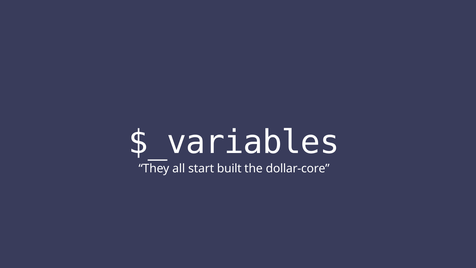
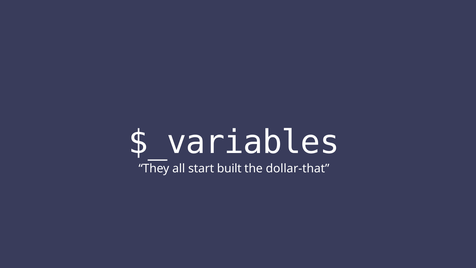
dollar-core: dollar-core -> dollar-that
